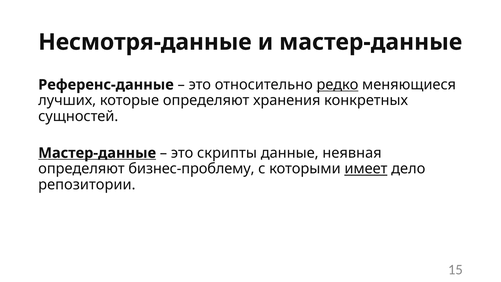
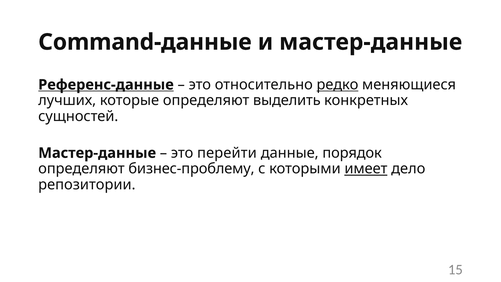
Несмотря-данные: Несмотря-данные -> Command-данные
Референс-данные underline: none -> present
хранения: хранения -> выделить
Мастер-данные at (97, 153) underline: present -> none
скрипты: скрипты -> перейти
неявная: неявная -> порядок
